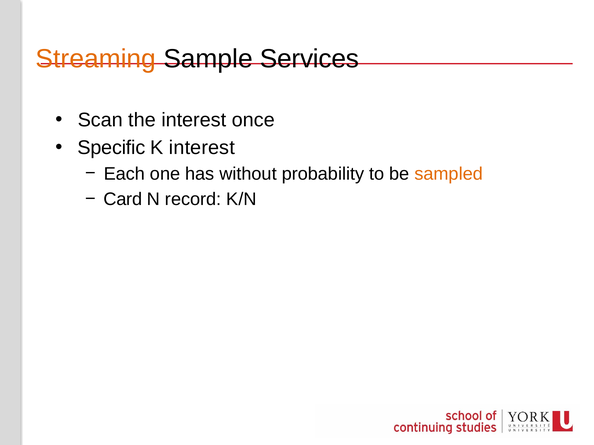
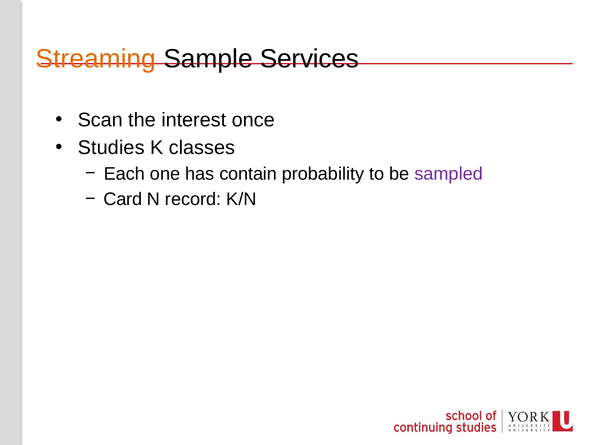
Specific: Specific -> Studies
K interest: interest -> classes
without: without -> contain
sampled colour: orange -> purple
